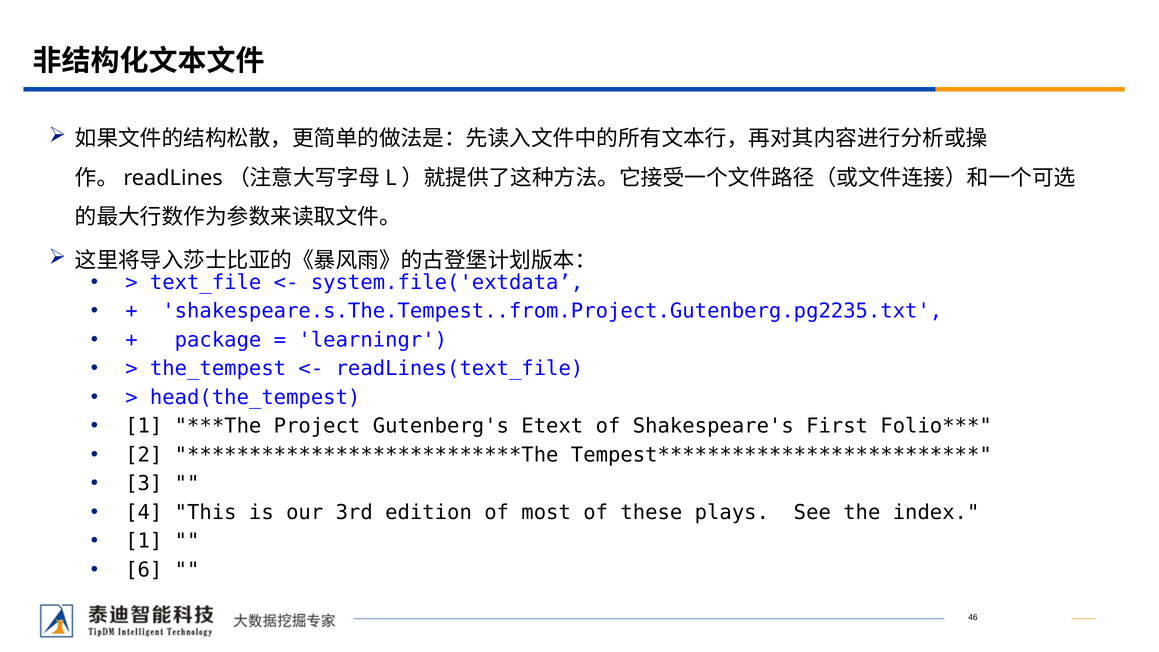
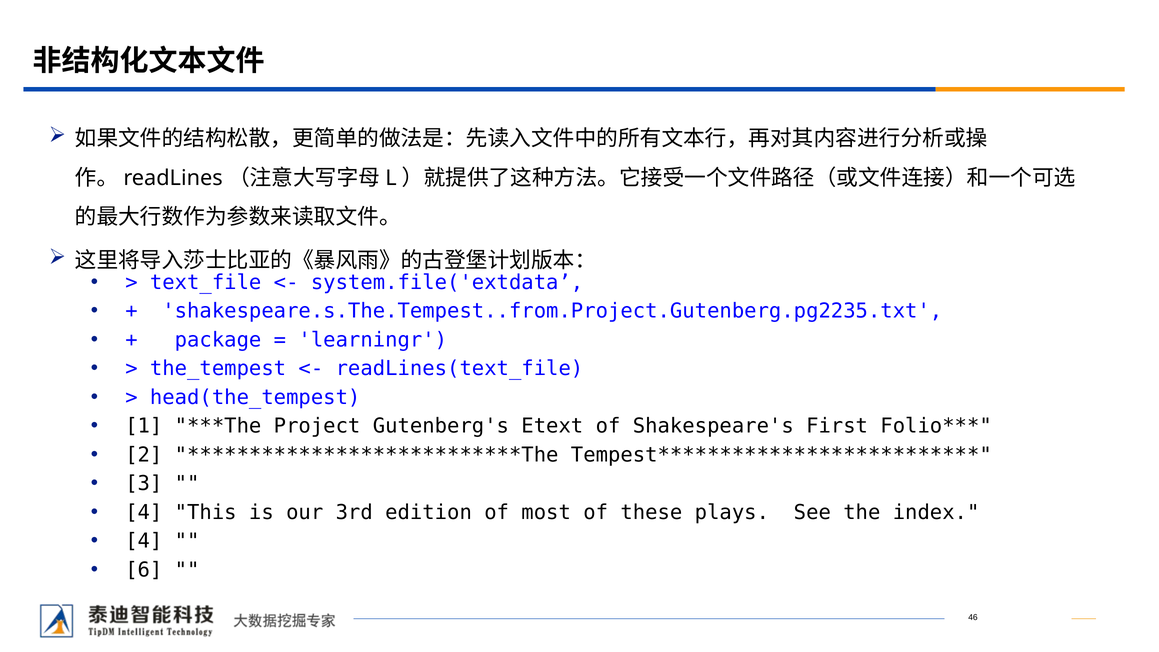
1 at (144, 541): 1 -> 4
